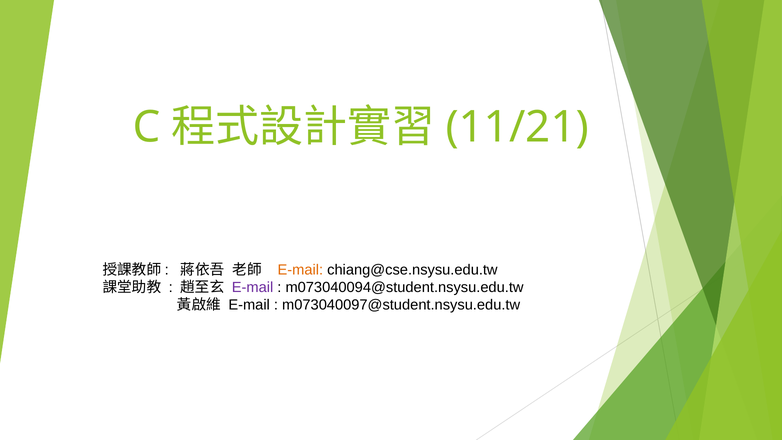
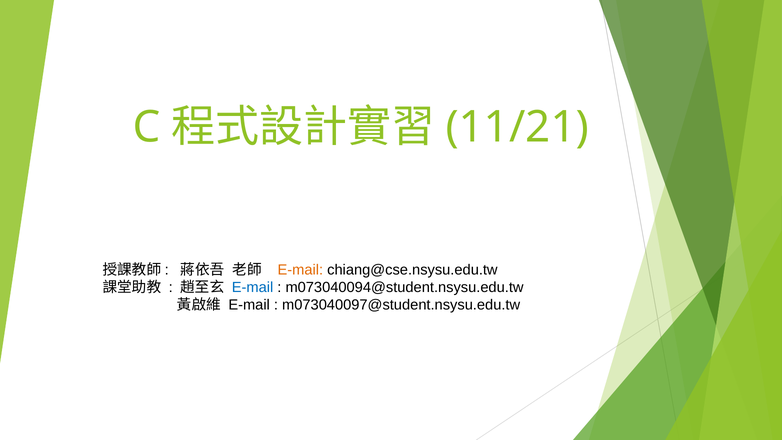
E-mail at (253, 287) colour: purple -> blue
